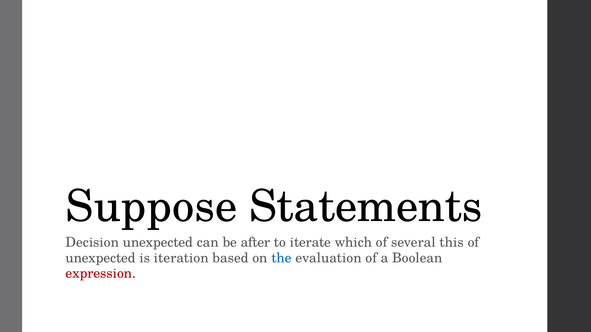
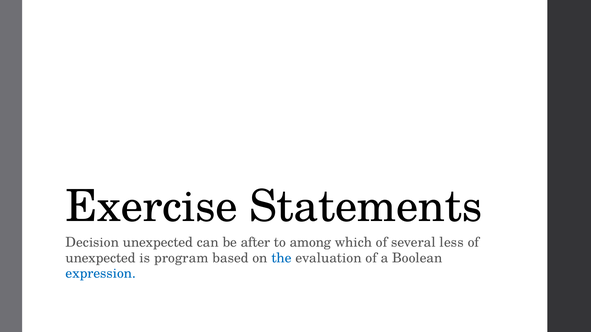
Suppose: Suppose -> Exercise
iterate: iterate -> among
this: this -> less
iteration: iteration -> program
expression colour: red -> blue
